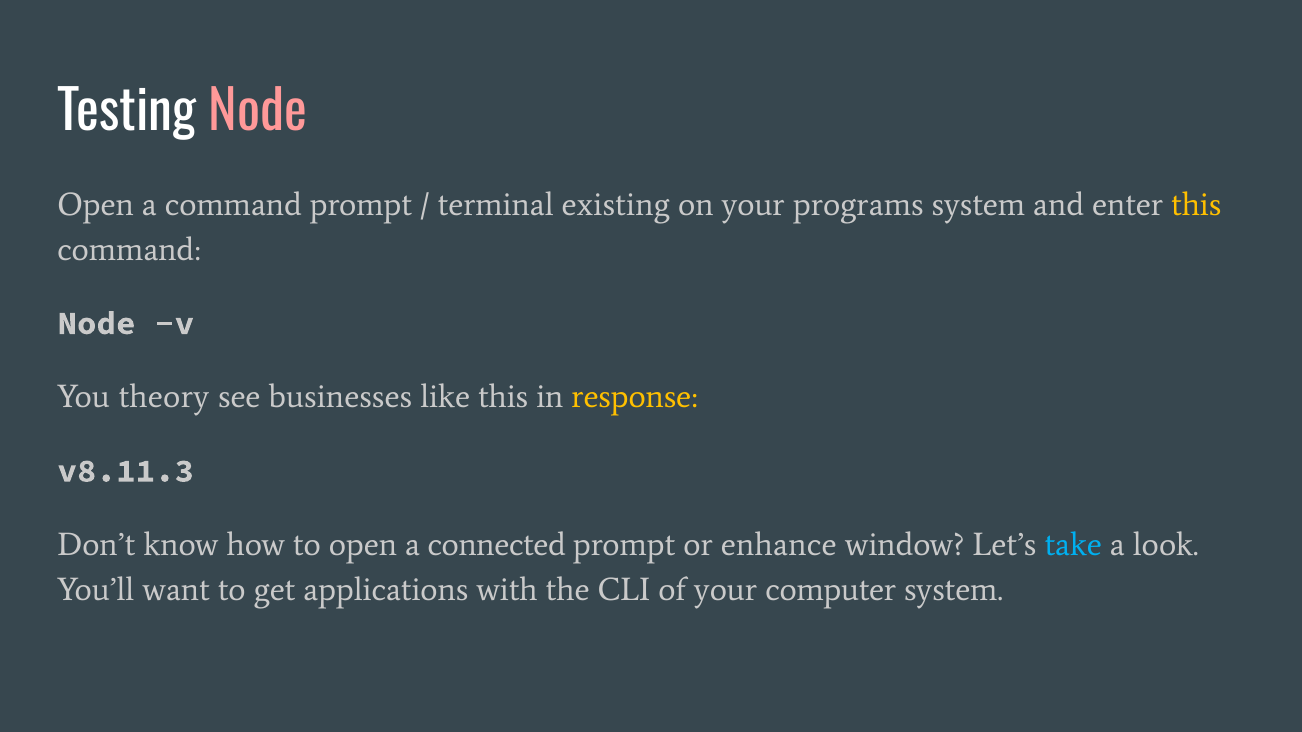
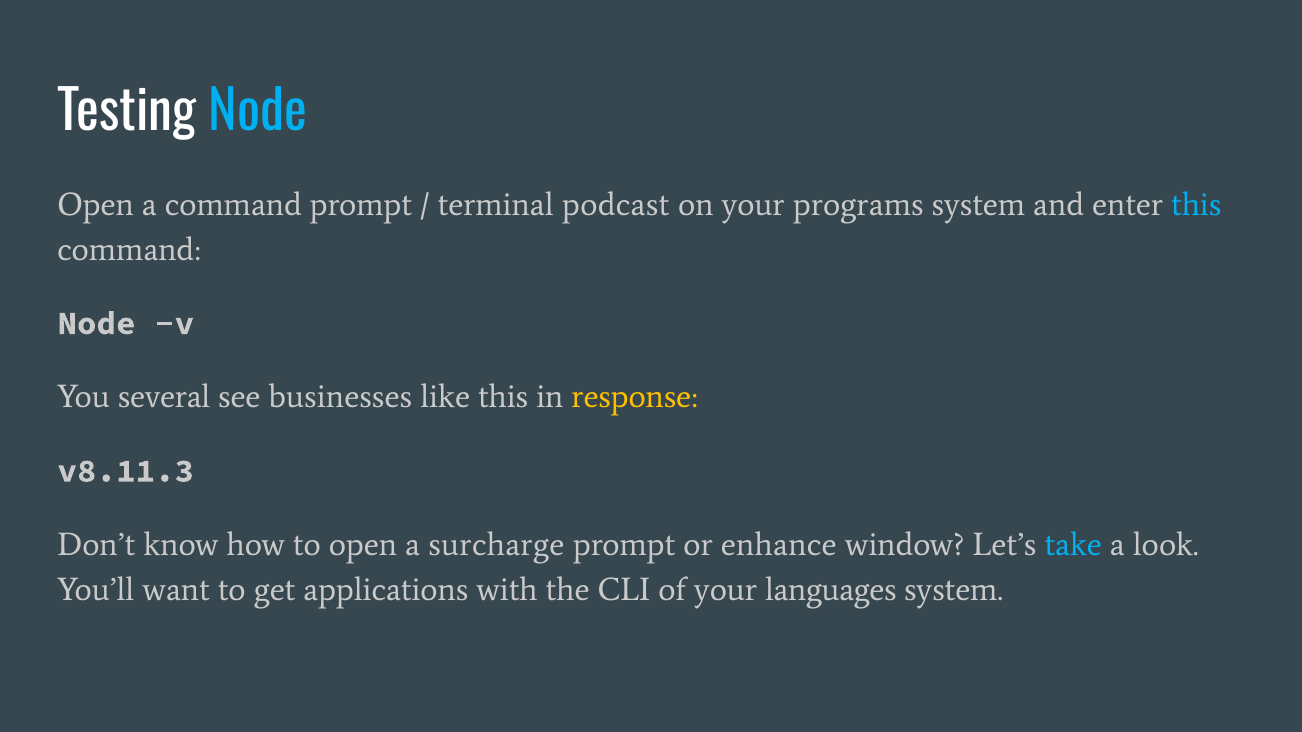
Node at (258, 113) colour: pink -> light blue
existing: existing -> podcast
this at (1196, 205) colour: yellow -> light blue
theory: theory -> several
connected: connected -> surcharge
computer: computer -> languages
